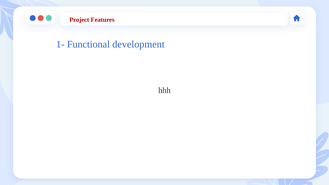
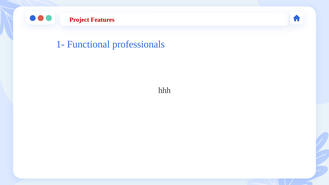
development: development -> professionals
